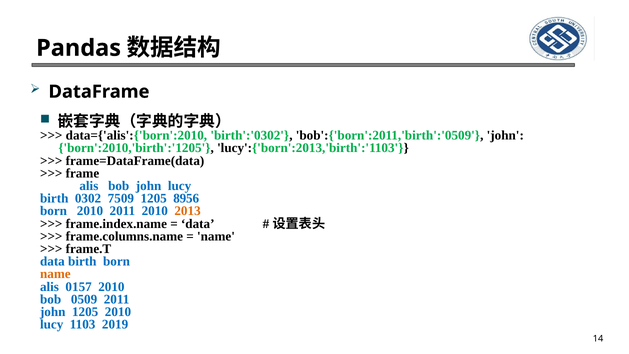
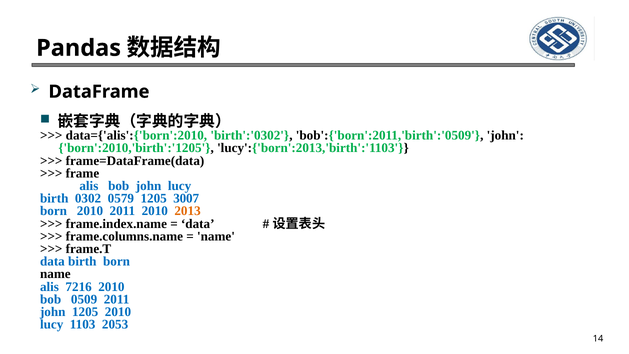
7509: 7509 -> 0579
8956: 8956 -> 3007
name at (55, 274) colour: orange -> black
0157: 0157 -> 7216
2019: 2019 -> 2053
